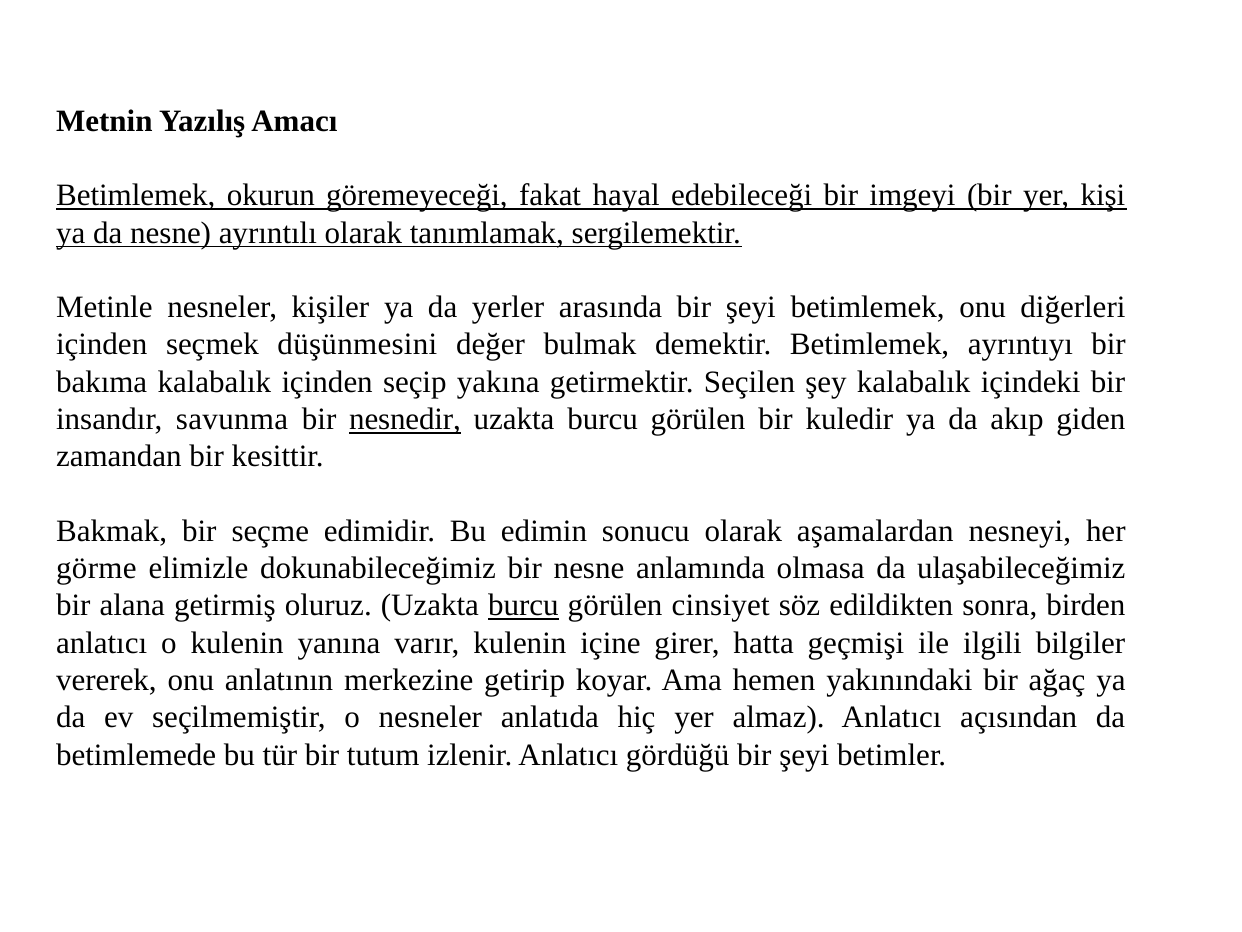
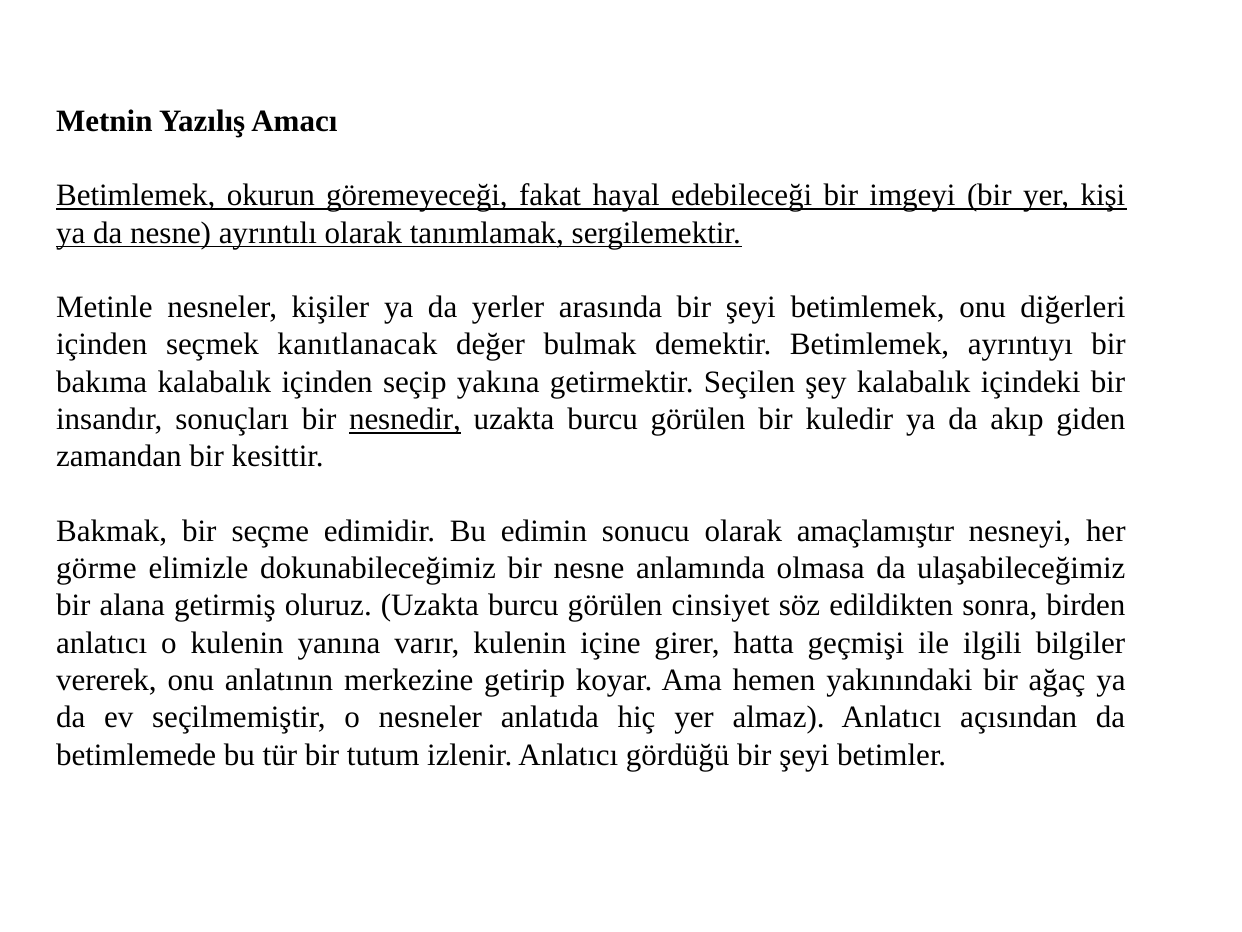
düşünmesini: düşünmesini -> kanıtlanacak
savunma: savunma -> sonuçları
aşamalardan: aşamalardan -> amaçlamıştır
burcu at (523, 605) underline: present -> none
